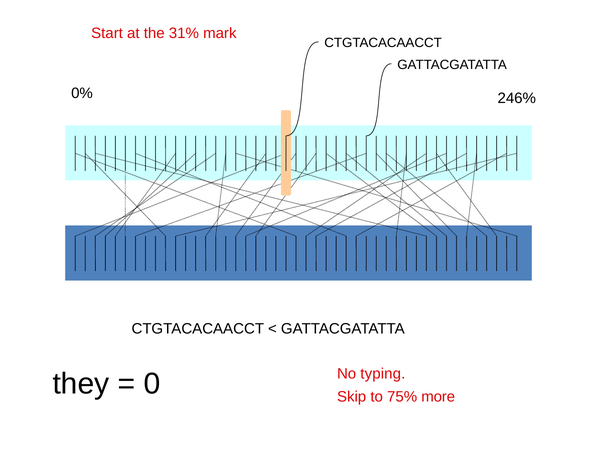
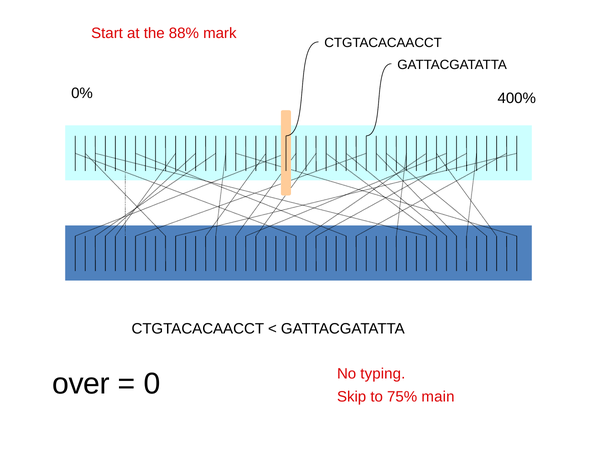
31%: 31% -> 88%
246%: 246% -> 400%
they: they -> over
more: more -> main
